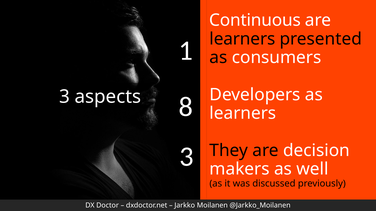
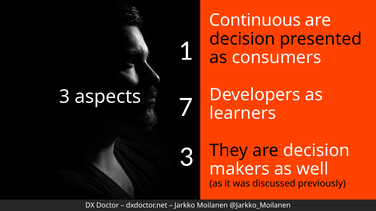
learners at (242, 39): learners -> decision
8: 8 -> 7
